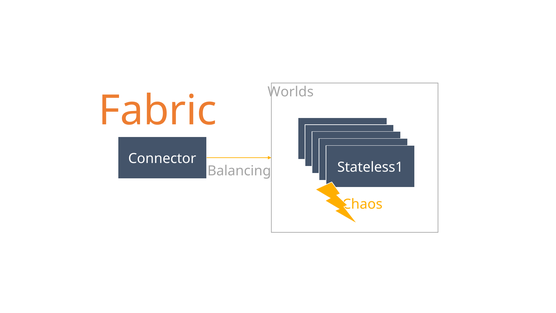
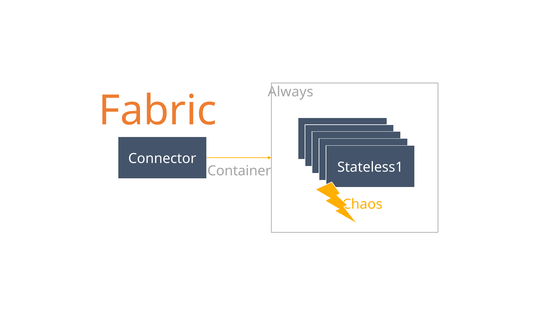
Worlds: Worlds -> Always
Balancing: Balancing -> Container
